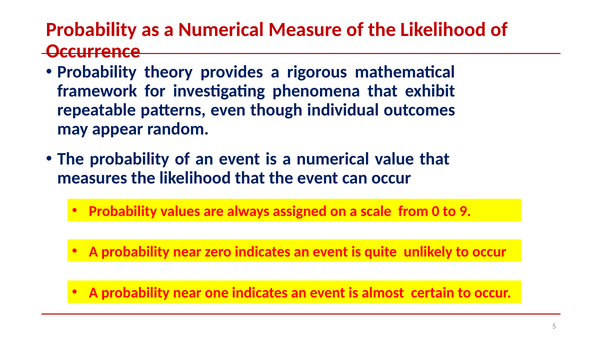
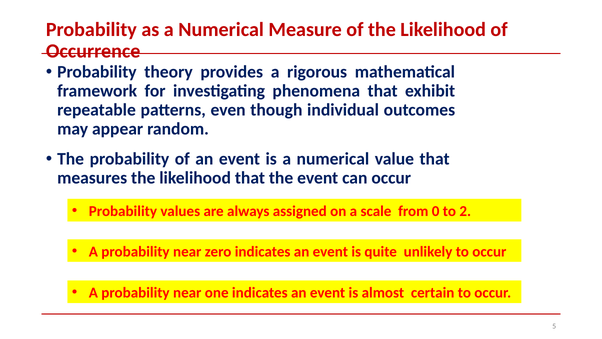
9: 9 -> 2
